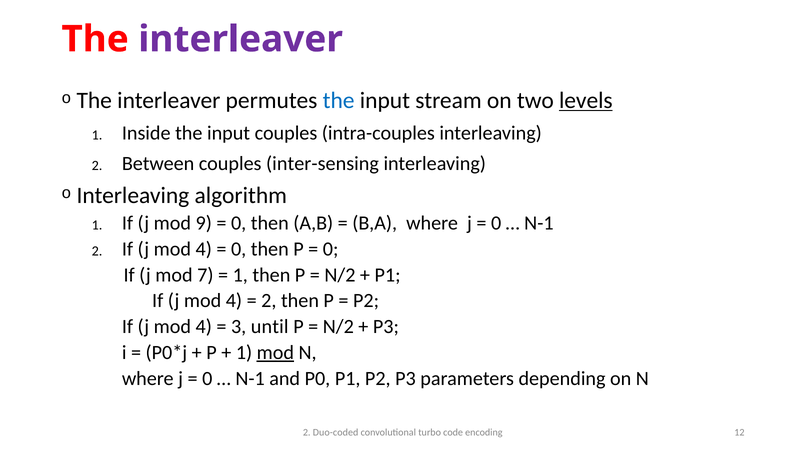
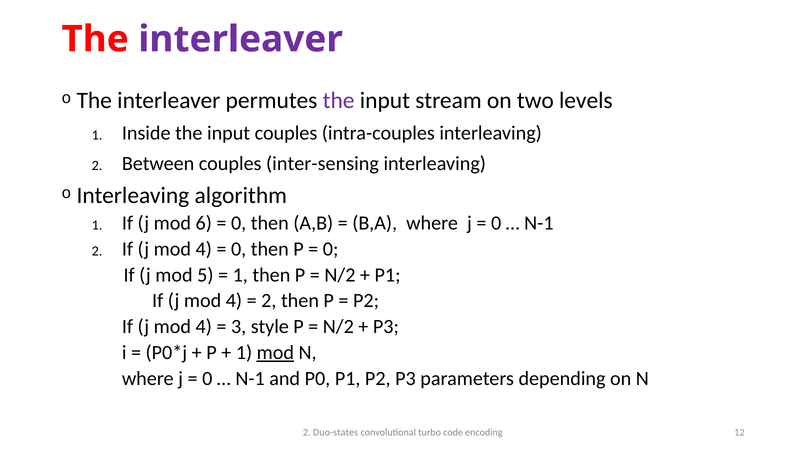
the at (339, 100) colour: blue -> purple
levels underline: present -> none
9: 9 -> 6
7: 7 -> 5
until: until -> style
Duo-coded: Duo-coded -> Duo-states
